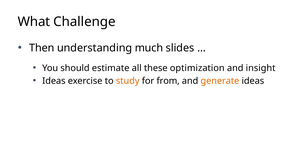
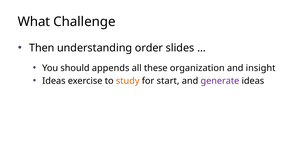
much: much -> order
estimate: estimate -> appends
optimization: optimization -> organization
from: from -> start
generate colour: orange -> purple
